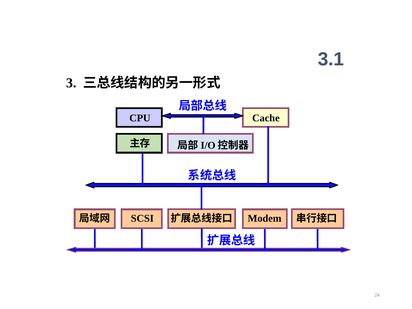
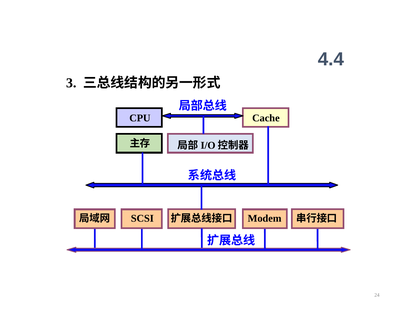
3.1: 3.1 -> 4.4
